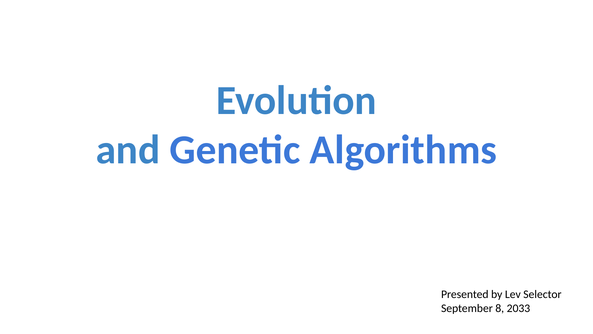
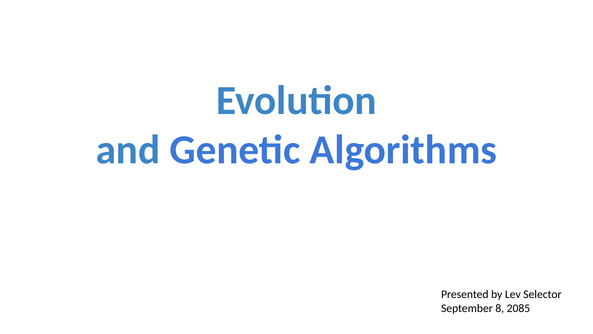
2033: 2033 -> 2085
